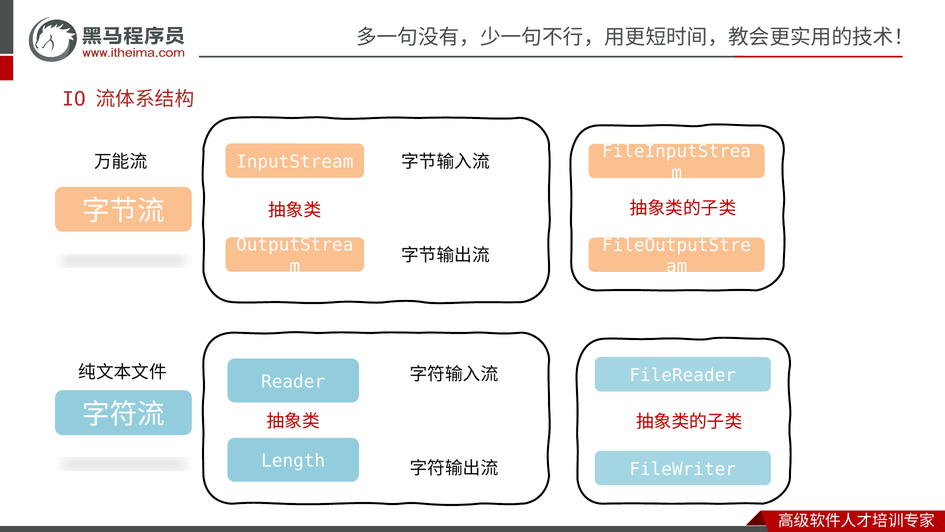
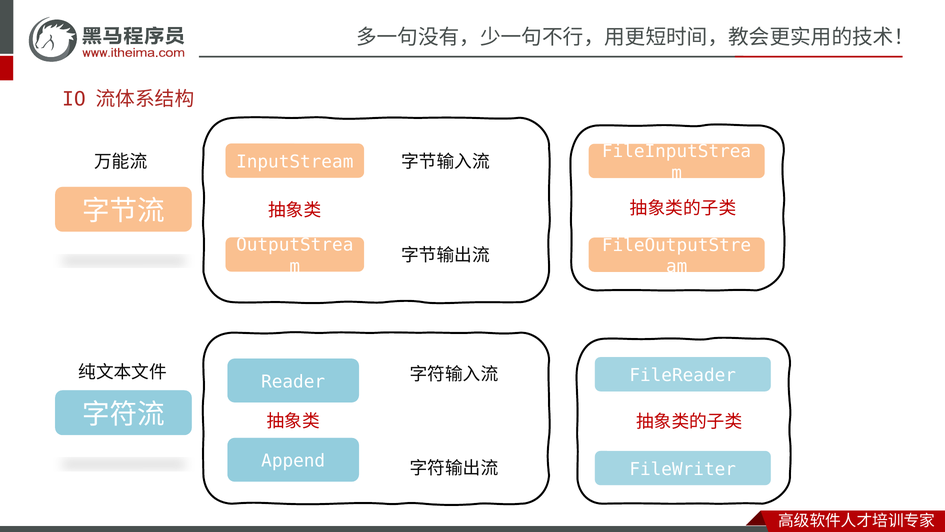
Length: Length -> Append
